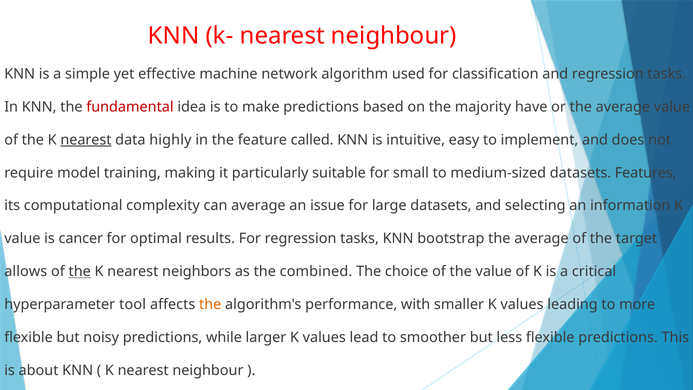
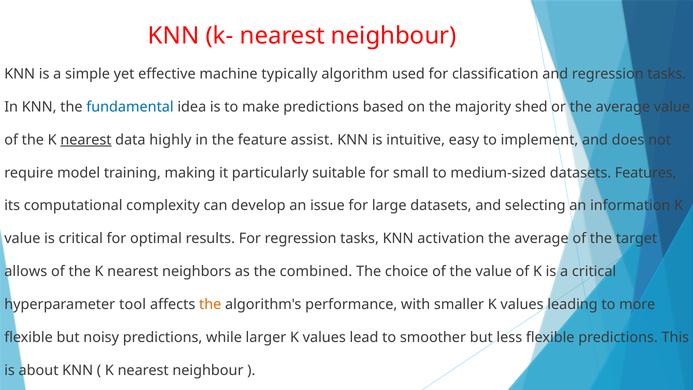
network: network -> typically
fundamental colour: red -> blue
have: have -> shed
called: called -> assist
can average: average -> develop
is cancer: cancer -> critical
bootstrap: bootstrap -> activation
the at (80, 271) underline: present -> none
